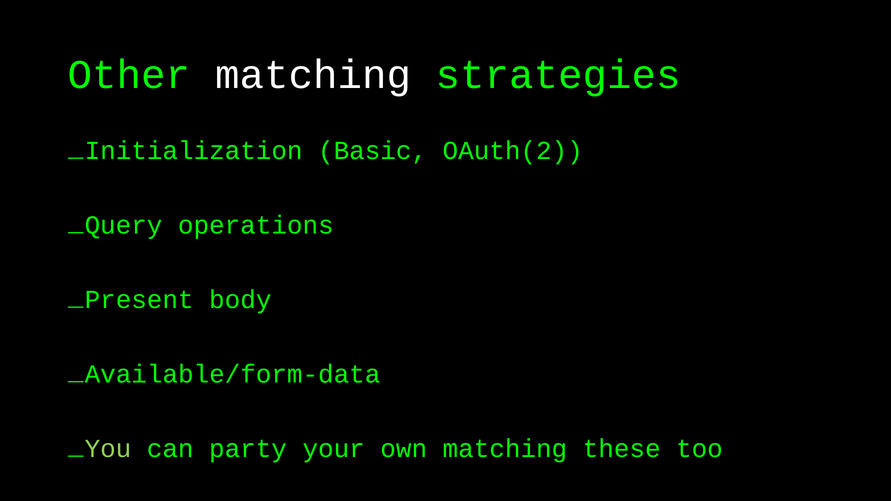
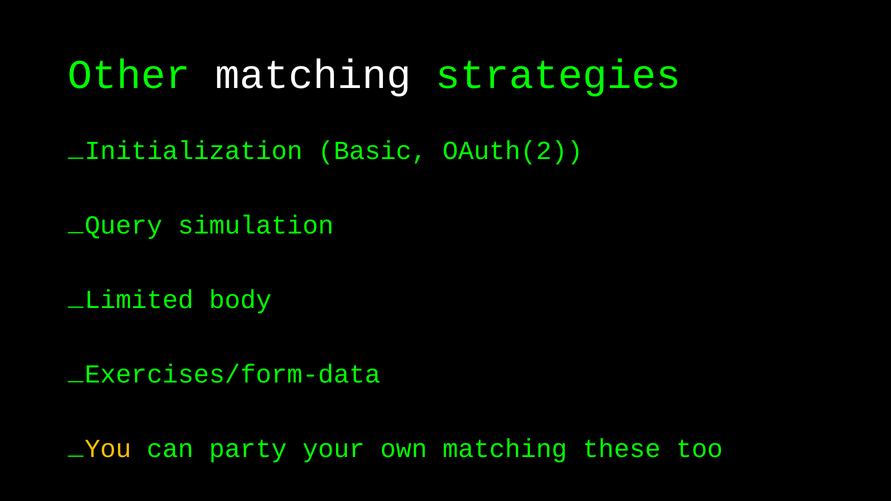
operations: operations -> simulation
Present: Present -> Limited
Available/form-data: Available/form-data -> Exercises/form-data
You colour: light green -> yellow
